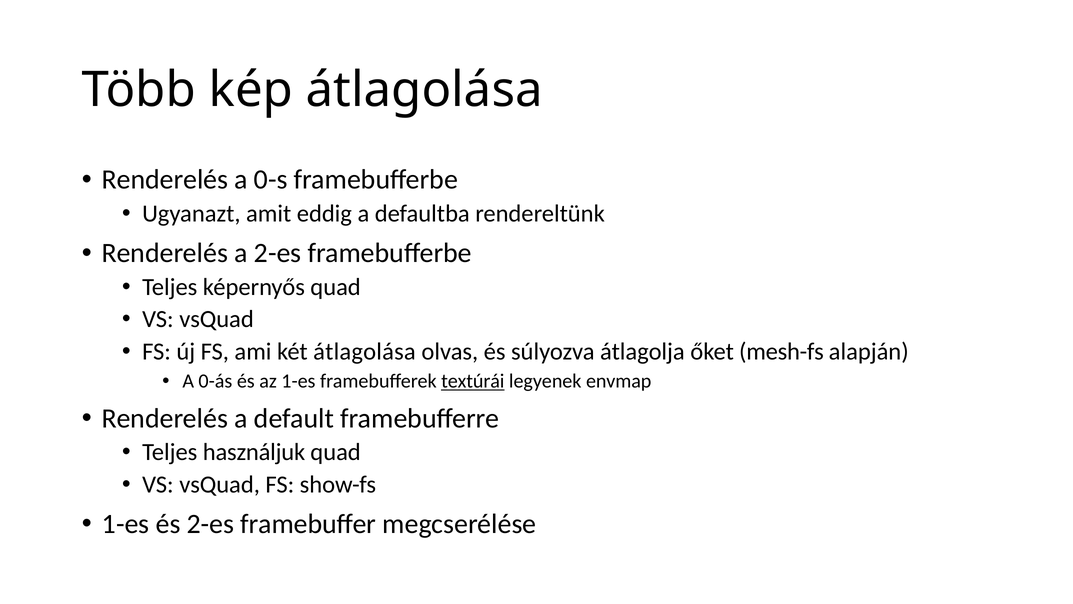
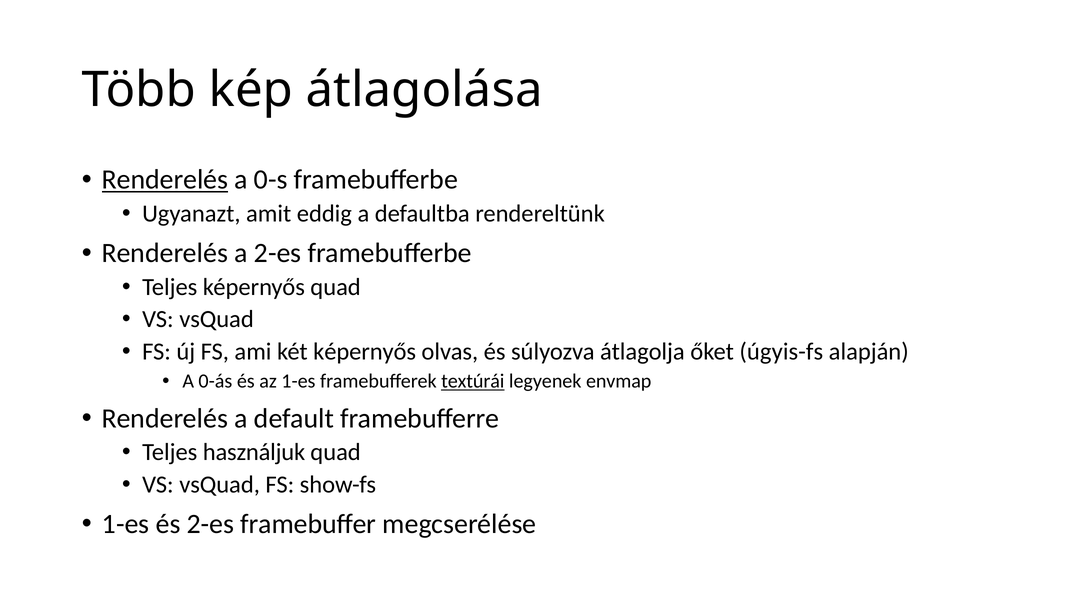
Renderelés at (165, 180) underline: none -> present
két átlagolása: átlagolása -> képernyős
mesh-fs: mesh-fs -> úgyis-fs
